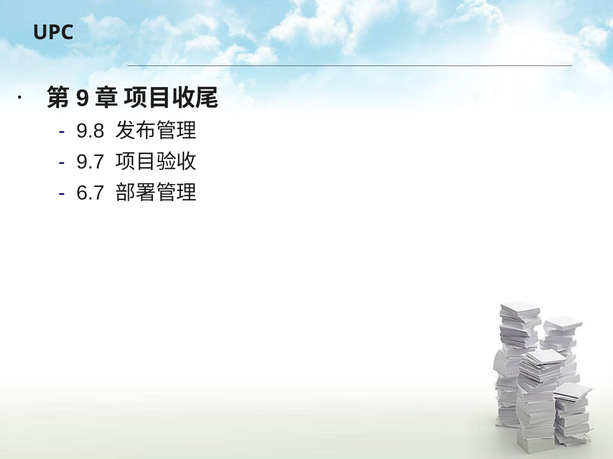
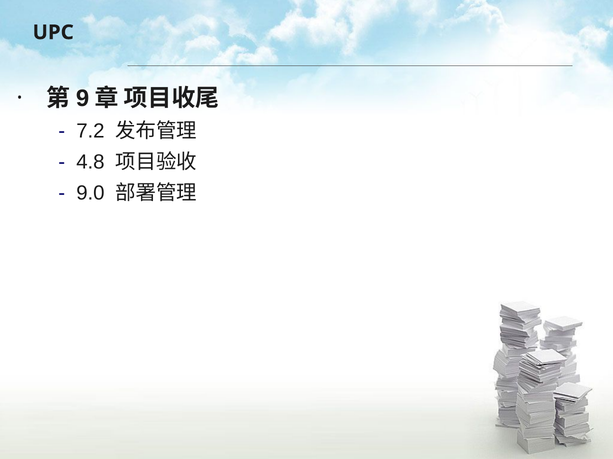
9.8: 9.8 -> 7.2
9.7: 9.7 -> 4.8
6.7: 6.7 -> 9.0
